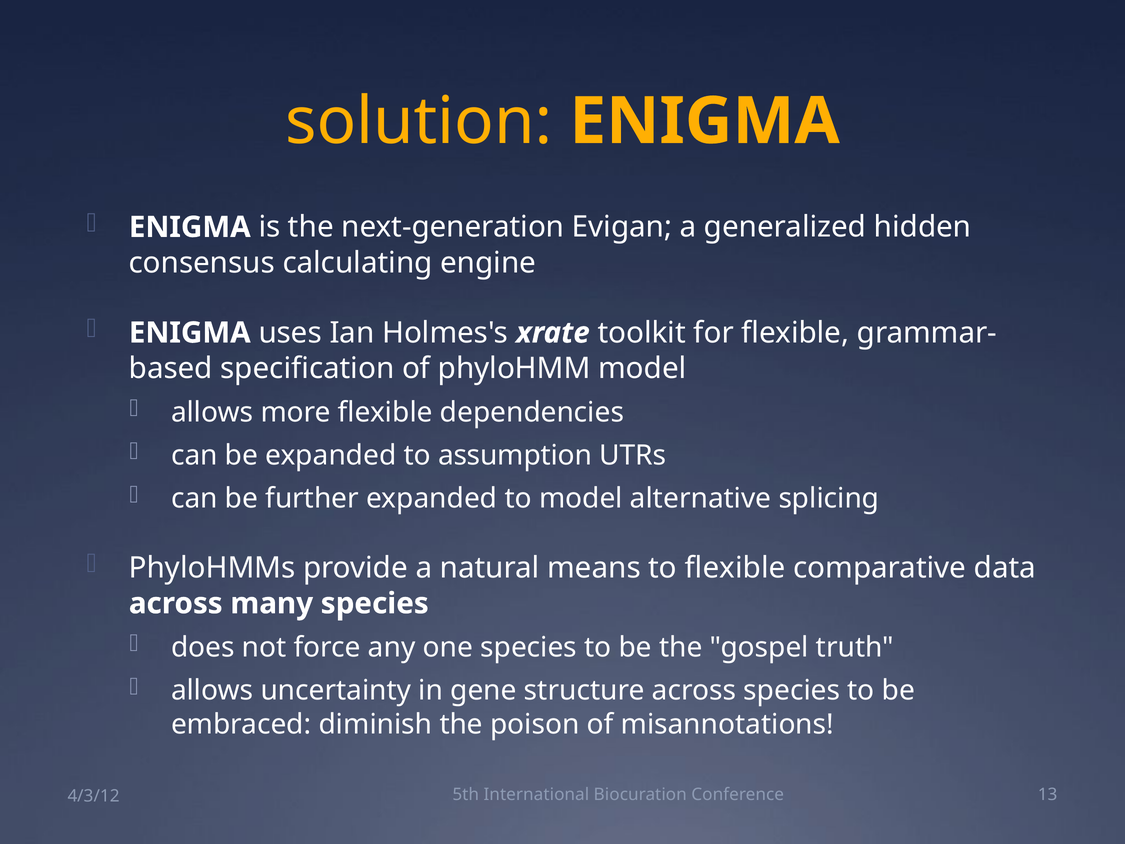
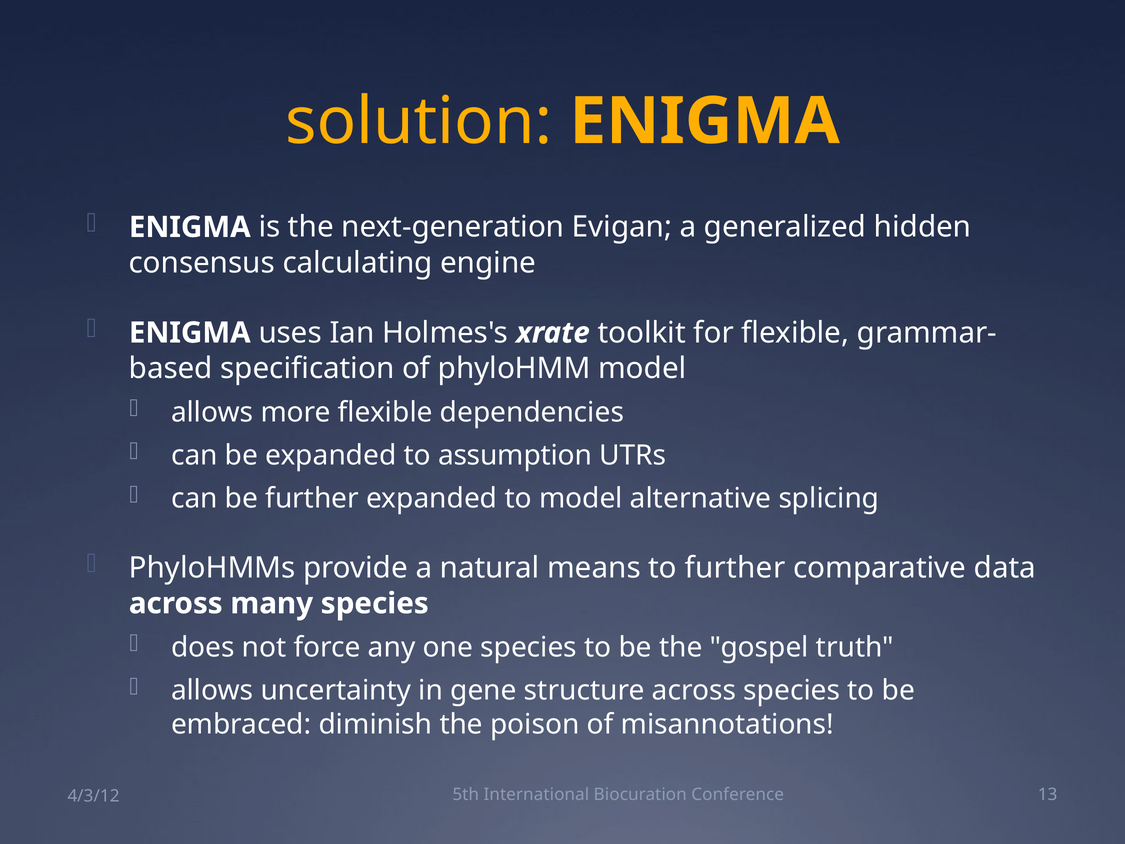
to flexible: flexible -> further
